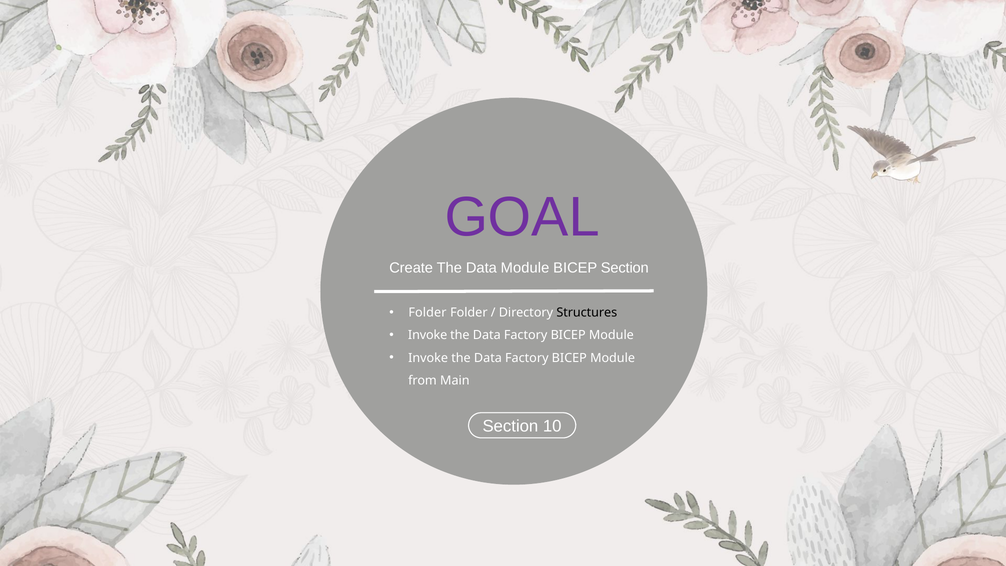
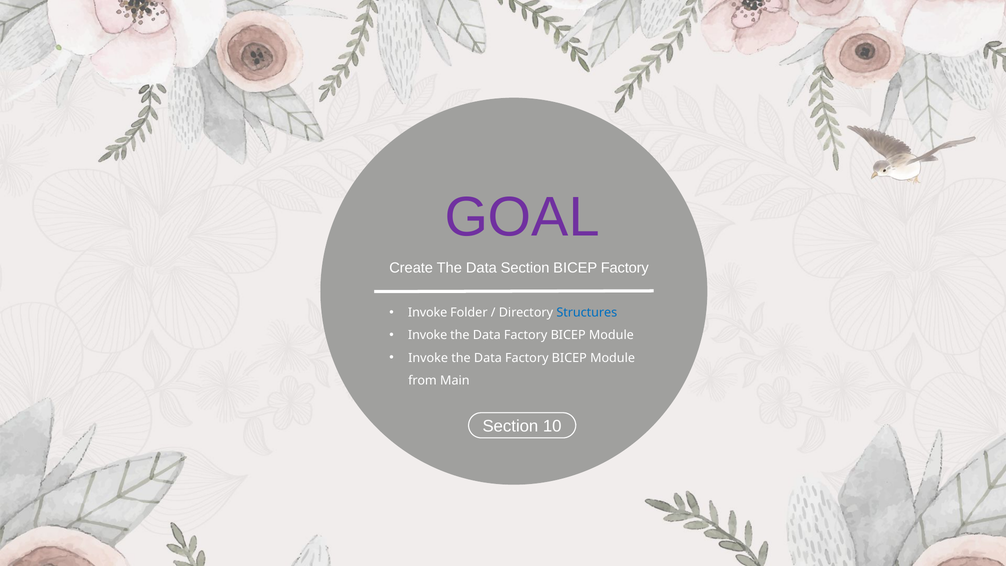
Data Module: Module -> Section
BICEP Section: Section -> Factory
Folder at (427, 312): Folder -> Invoke
Structures colour: black -> blue
